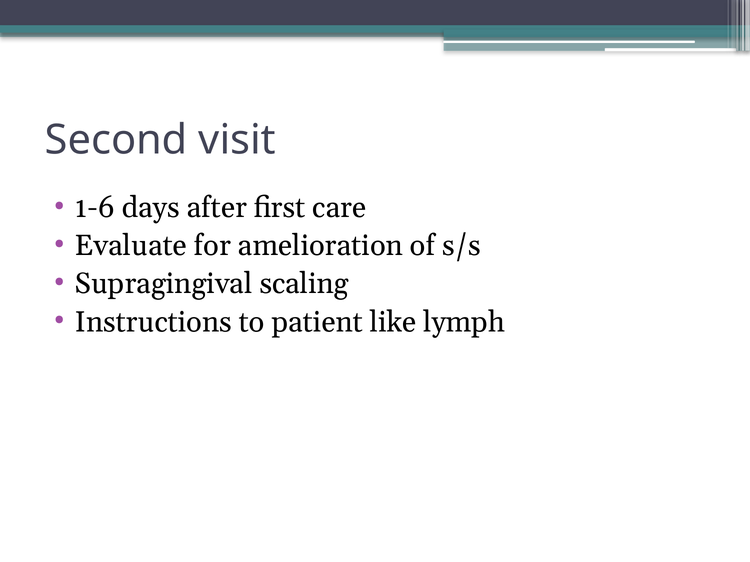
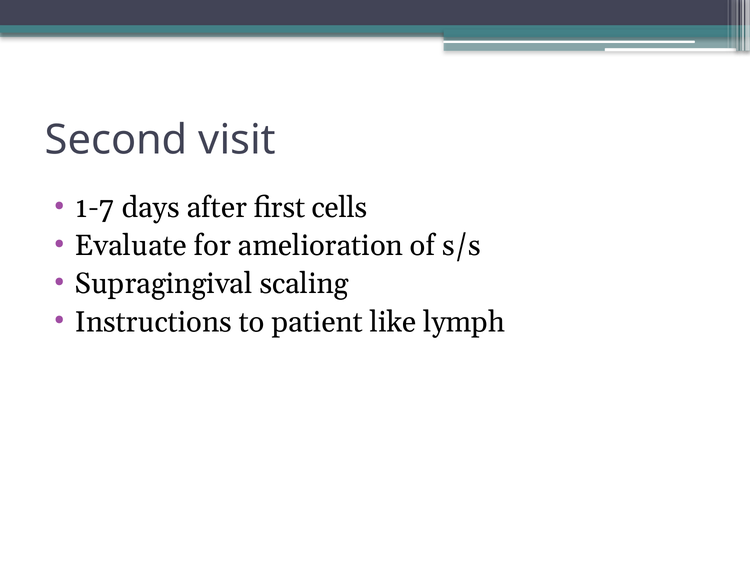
1-6: 1-6 -> 1-7
care: care -> cells
